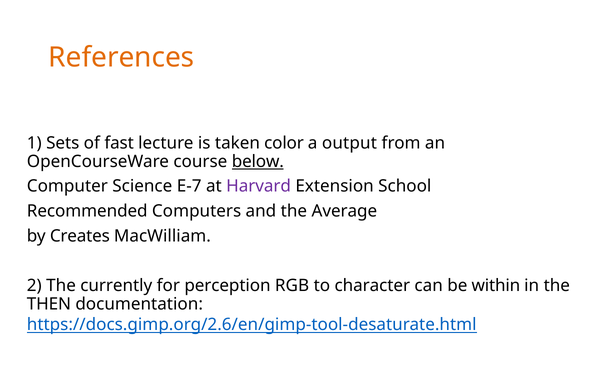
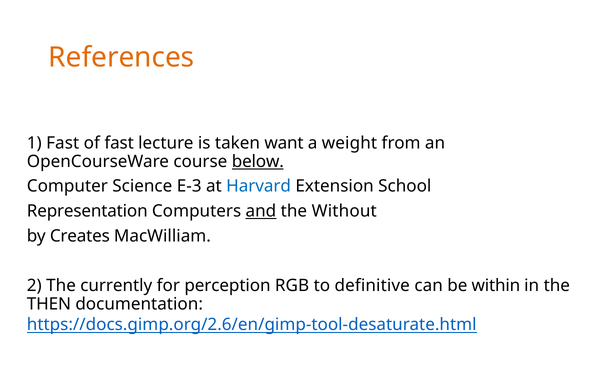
1 Sets: Sets -> Fast
color: color -> want
output: output -> weight
E-7: E-7 -> E-3
Harvard colour: purple -> blue
Recommended: Recommended -> Representation
and underline: none -> present
Average: Average -> Without
character: character -> definitive
